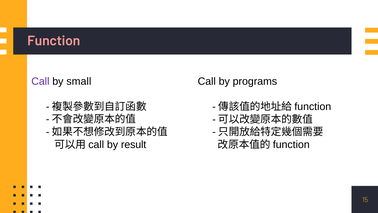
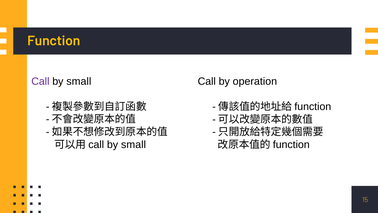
Function colour: pink -> yellow
programs: programs -> operation
result at (134, 144): result -> small
